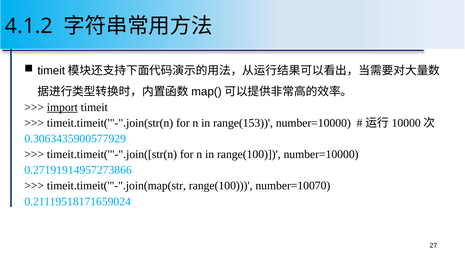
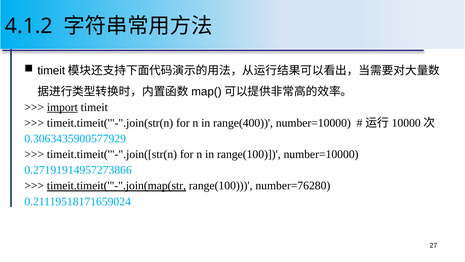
range(153: range(153 -> range(400
timeit.timeit('"-".join(map(str underline: none -> present
number=10070: number=10070 -> number=76280
